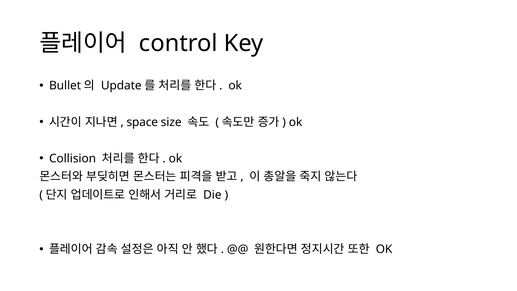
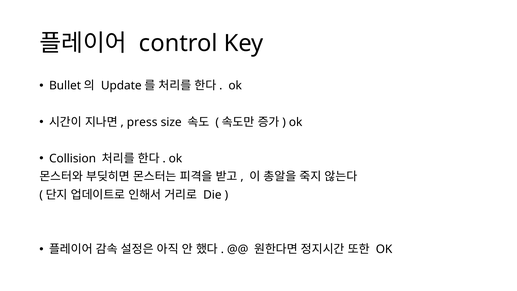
space: space -> press
